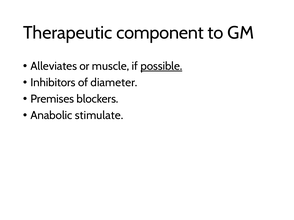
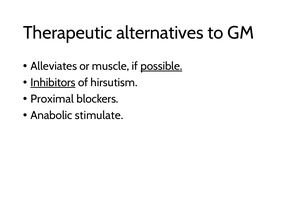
component: component -> alternatives
Inhibitors underline: none -> present
diameter: diameter -> hirsutism
Premises: Premises -> Proximal
